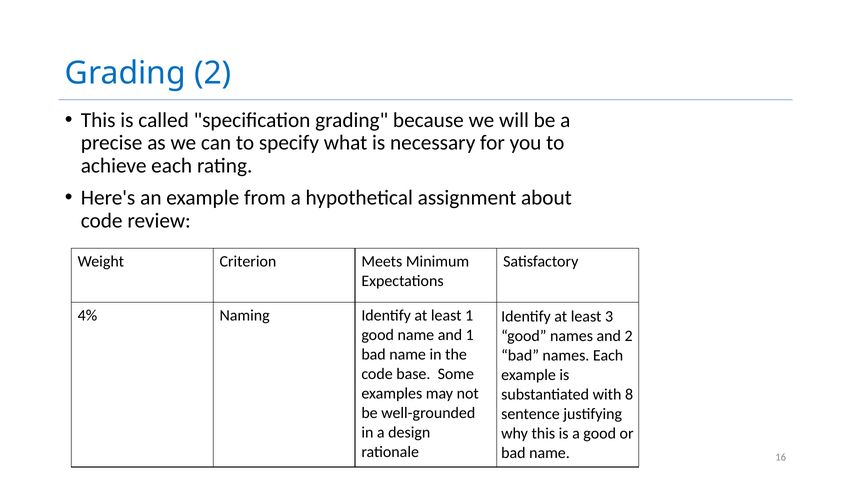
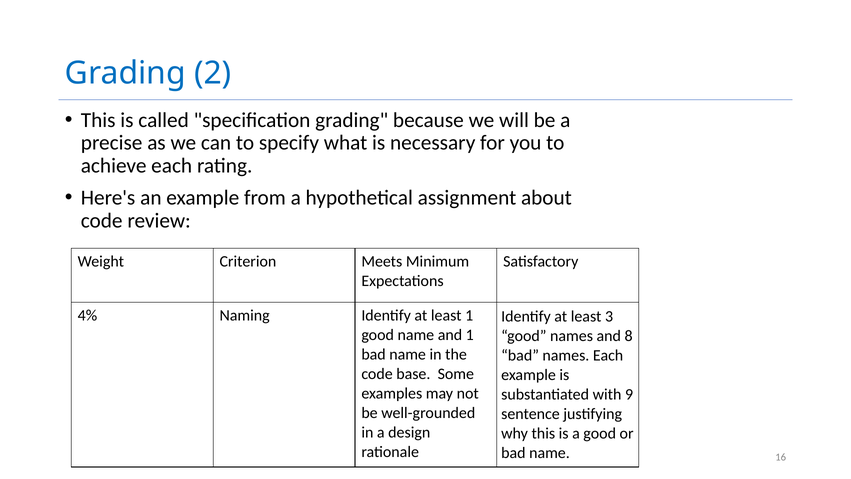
and 2: 2 -> 8
8: 8 -> 9
